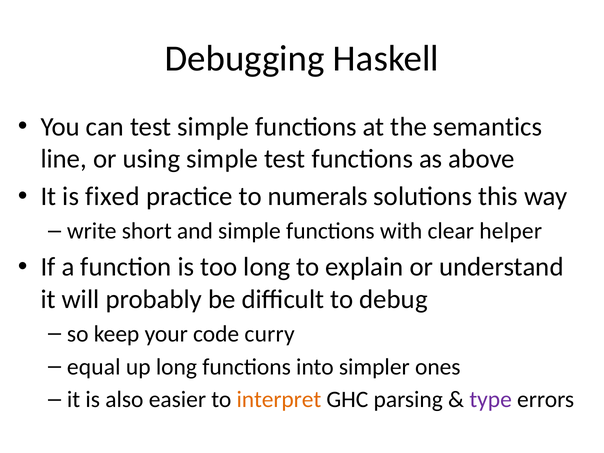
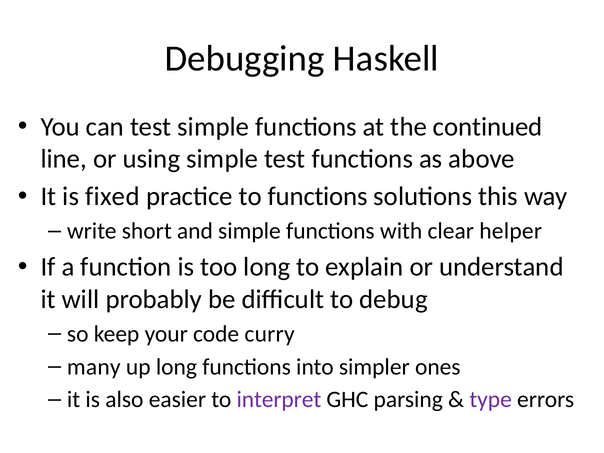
semantics: semantics -> continued
to numerals: numerals -> functions
equal: equal -> many
interpret colour: orange -> purple
